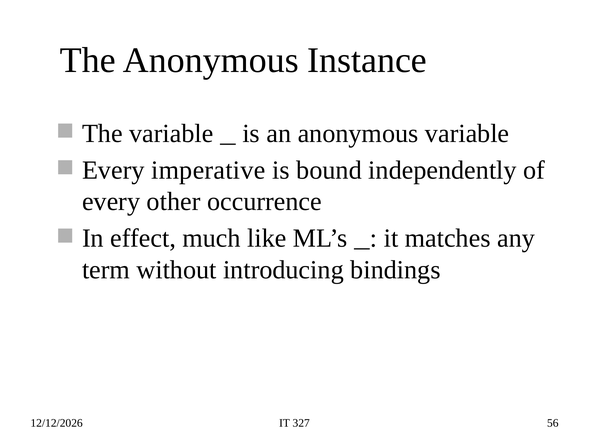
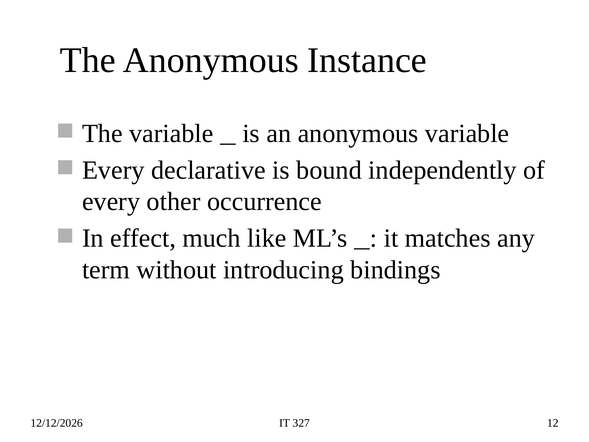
imperative: imperative -> declarative
56: 56 -> 12
